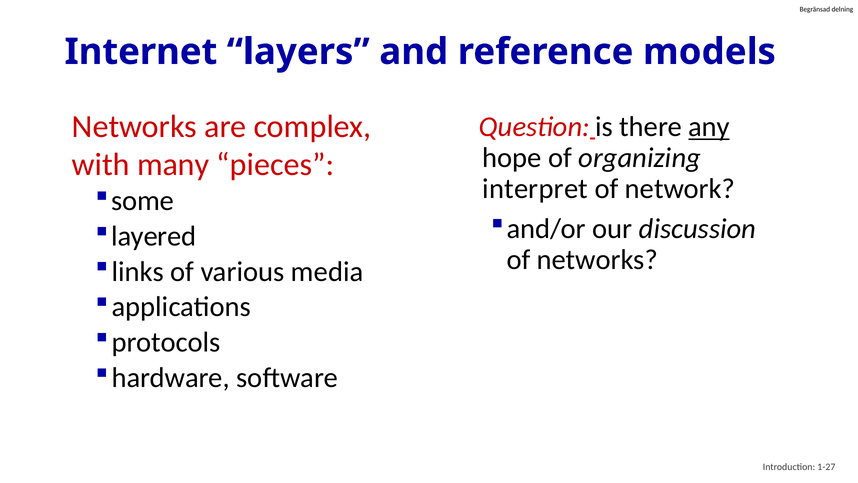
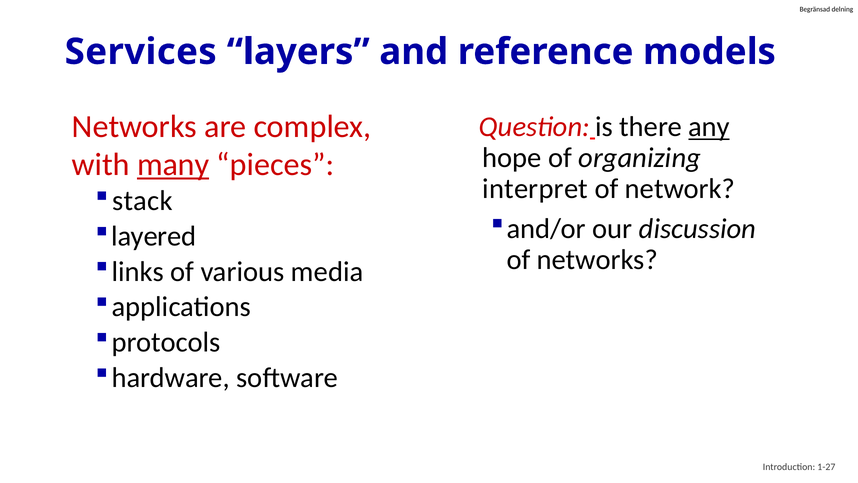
Internet: Internet -> Services
many underline: none -> present
some: some -> stack
